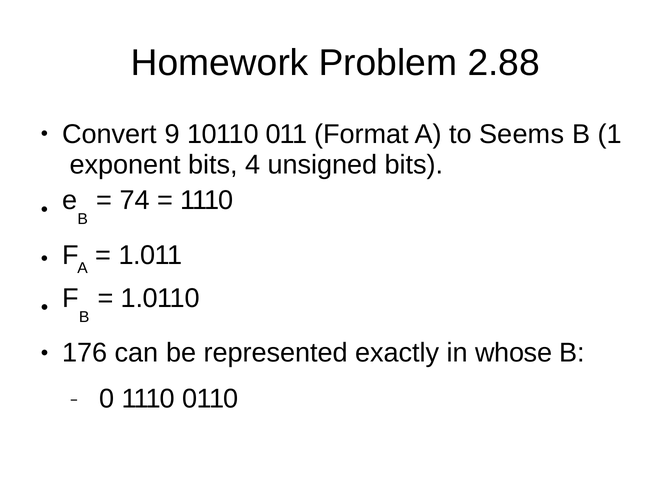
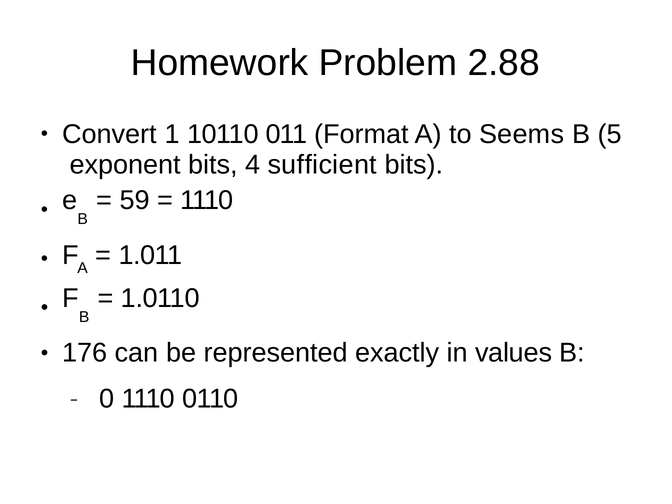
9: 9 -> 1
1: 1 -> 5
unsigned: unsigned -> sufficient
74: 74 -> 59
whose: whose -> values
